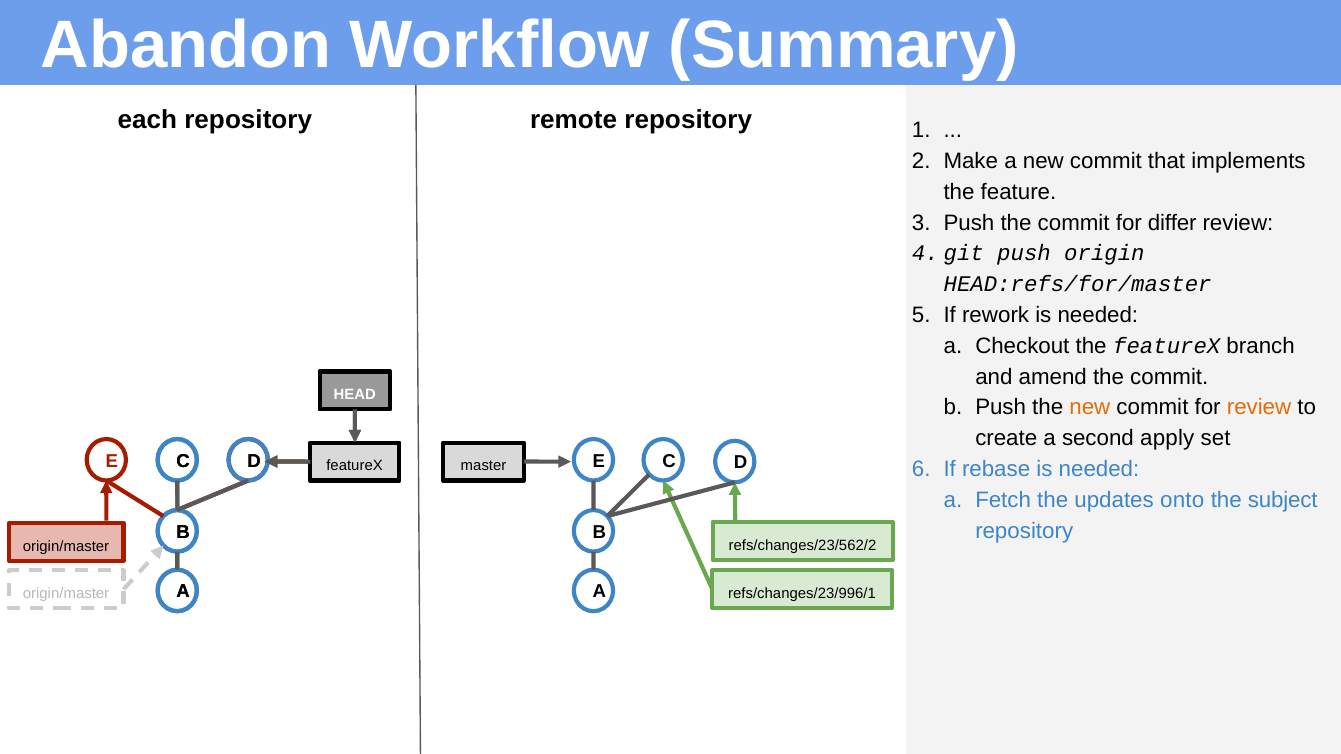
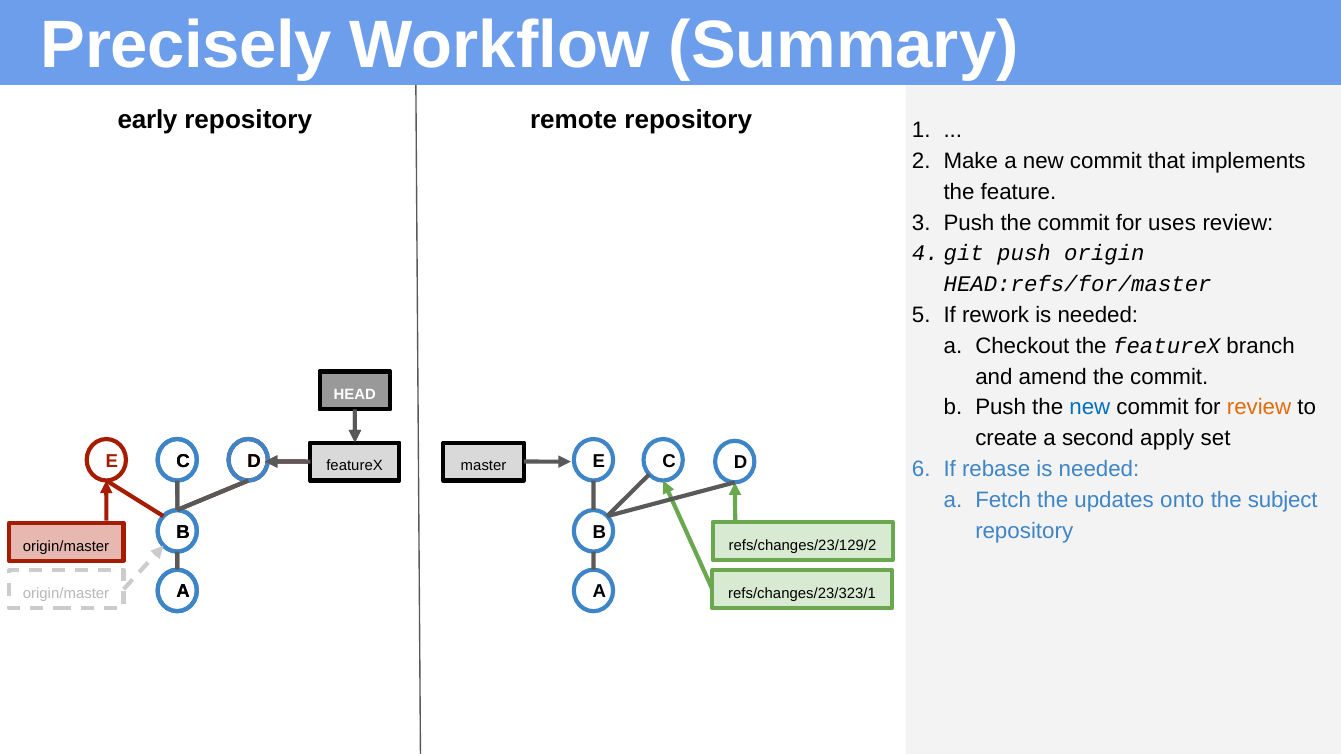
Abandon: Abandon -> Precisely
each: each -> early
differ: differ -> uses
new at (1090, 408) colour: orange -> blue
refs/changes/23/562/2: refs/changes/23/562/2 -> refs/changes/23/129/2
refs/changes/23/996/1: refs/changes/23/996/1 -> refs/changes/23/323/1
